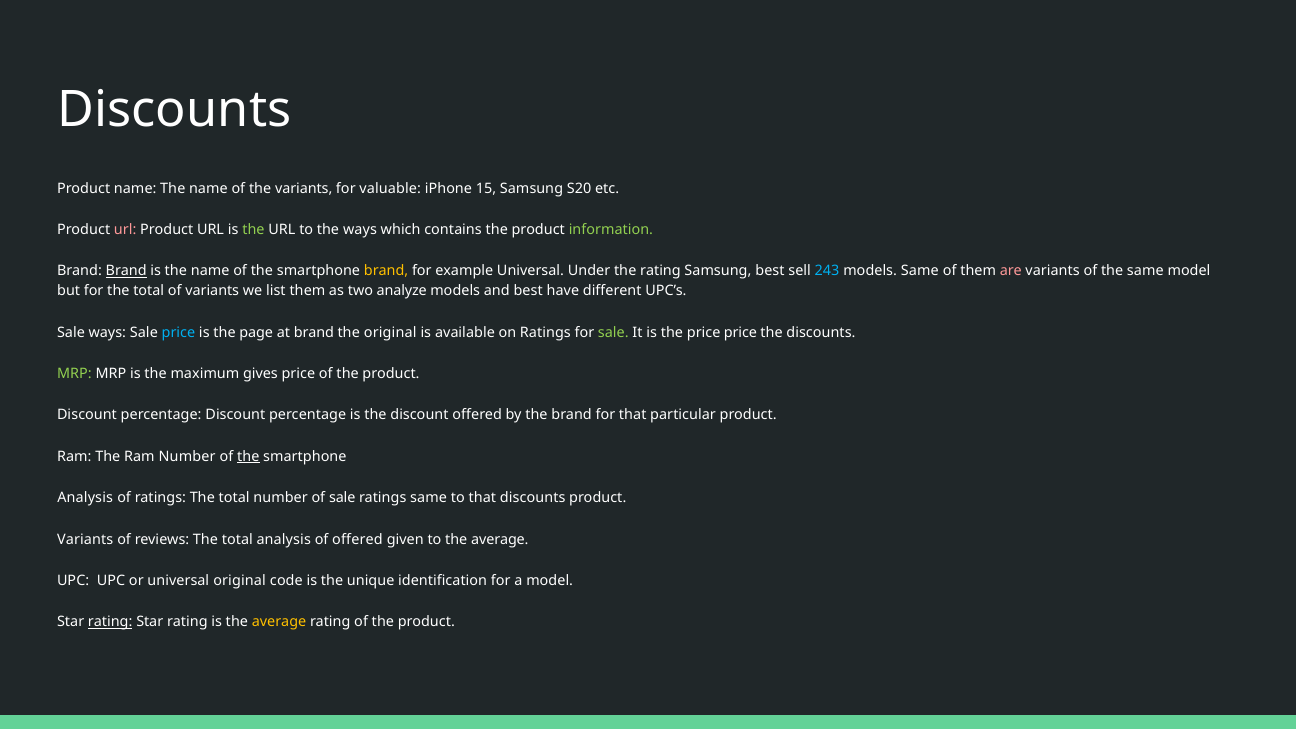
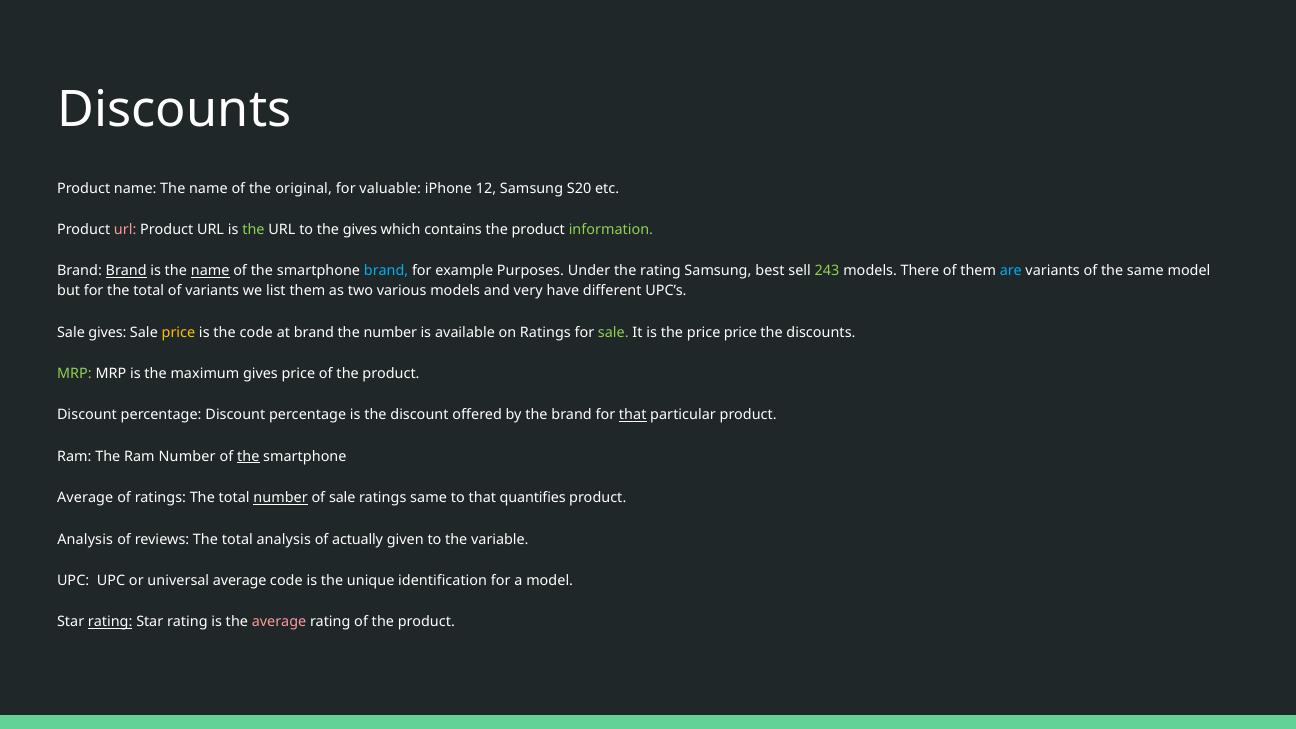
the variants: variants -> original
15: 15 -> 12
the ways: ways -> gives
name at (210, 271) underline: none -> present
brand at (386, 271) colour: yellow -> light blue
example Universal: Universal -> Purposes
243 colour: light blue -> light green
models Same: Same -> There
are colour: pink -> light blue
analyze: analyze -> various
and best: best -> very
Sale ways: ways -> gives
price at (178, 332) colour: light blue -> yellow
the page: page -> code
the original: original -> number
that at (633, 415) underline: none -> present
Analysis at (85, 498): Analysis -> Average
number at (281, 498) underline: none -> present
that discounts: discounts -> quantifies
Variants at (85, 539): Variants -> Analysis
of offered: offered -> actually
to the average: average -> variable
universal original: original -> average
average at (279, 622) colour: yellow -> pink
